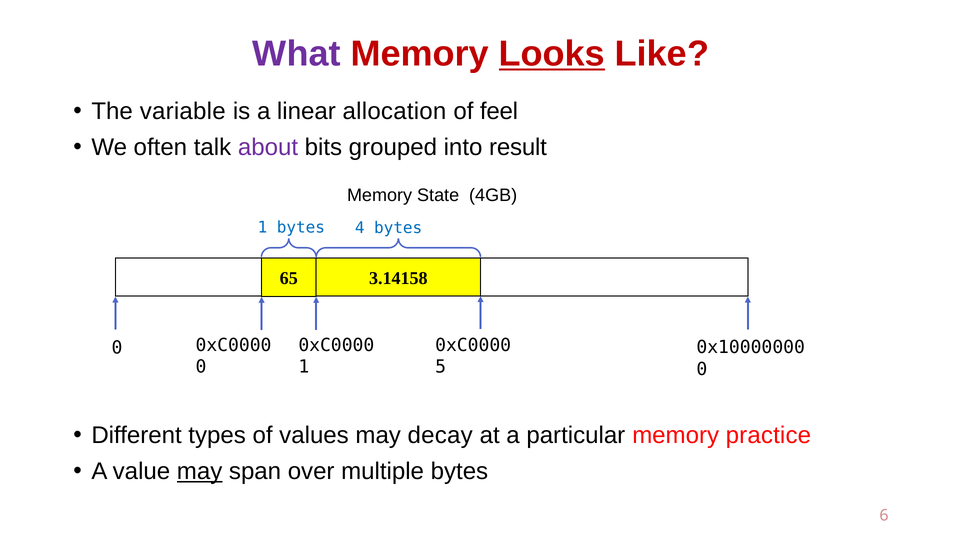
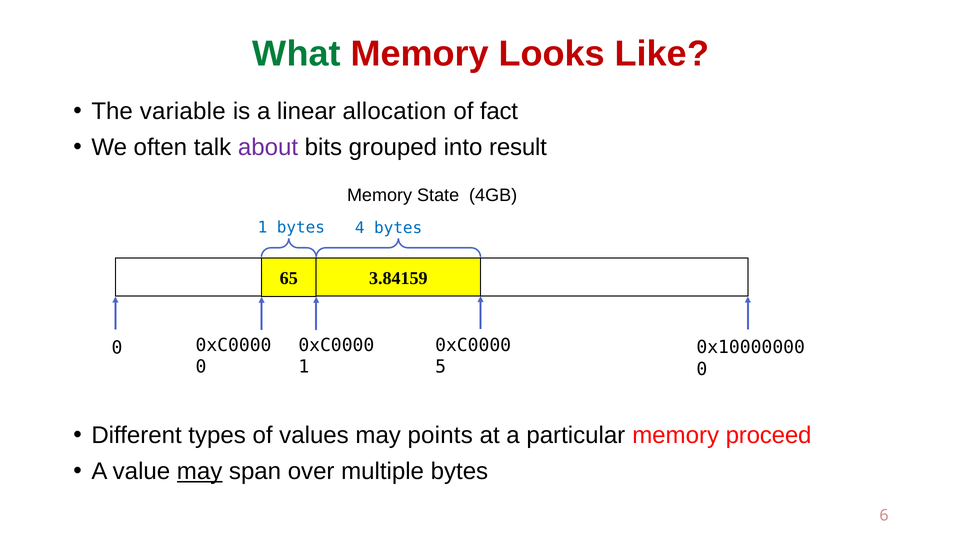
What colour: purple -> green
Looks underline: present -> none
feel: feel -> fact
3.14158: 3.14158 -> 3.84159
decay: decay -> points
practice: practice -> proceed
